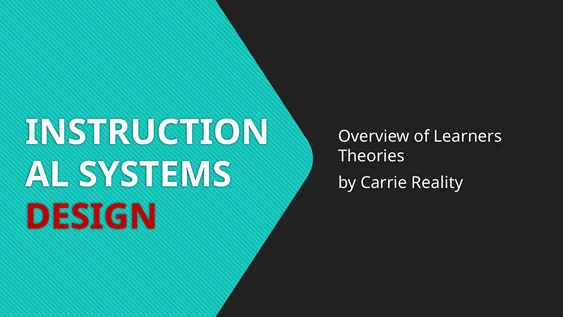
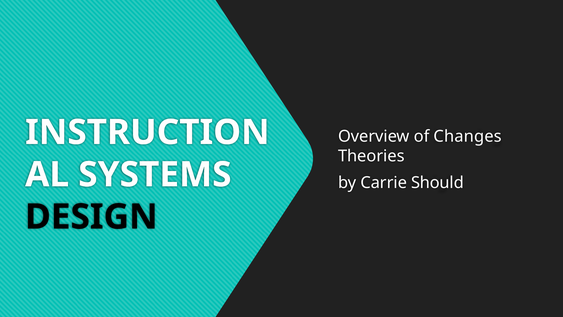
Learners: Learners -> Changes
Reality: Reality -> Should
DESIGN colour: red -> black
